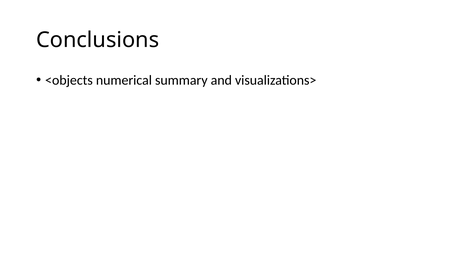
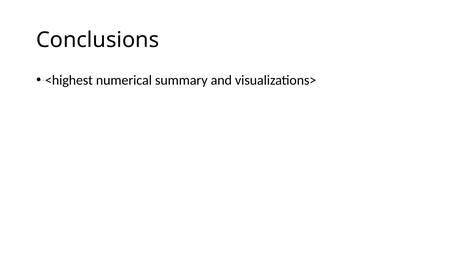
<objects: <objects -> <highest
